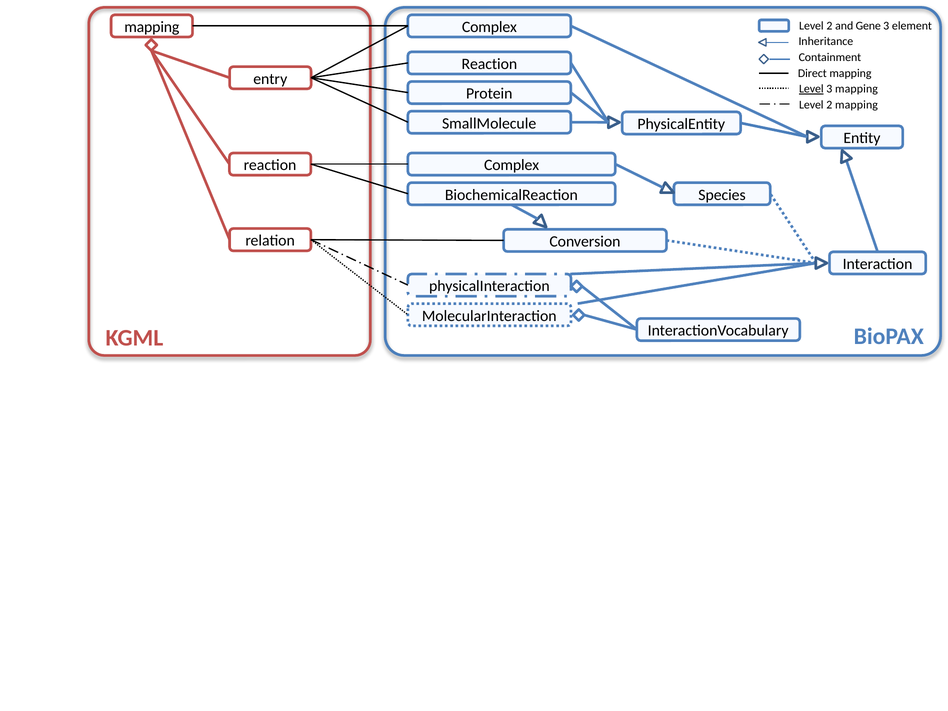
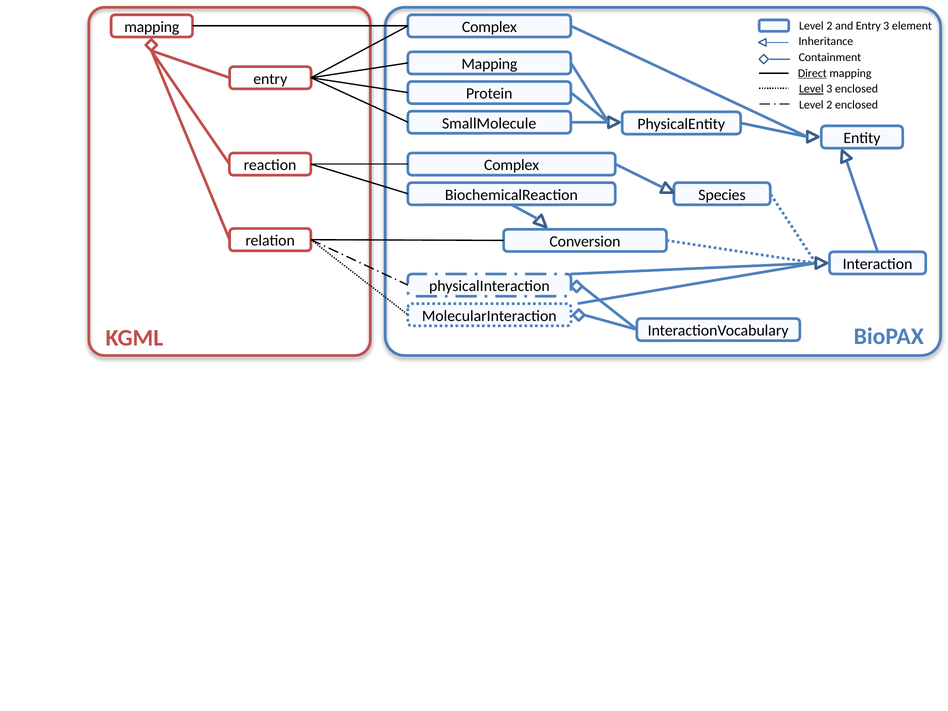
and Gene: Gene -> Entry
Reaction at (489, 64): Reaction -> Mapping
Direct underline: none -> present
3 mapping: mapping -> enclosed
2 mapping: mapping -> enclosed
